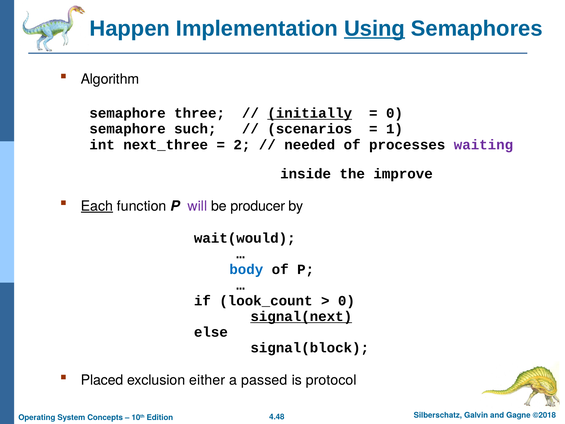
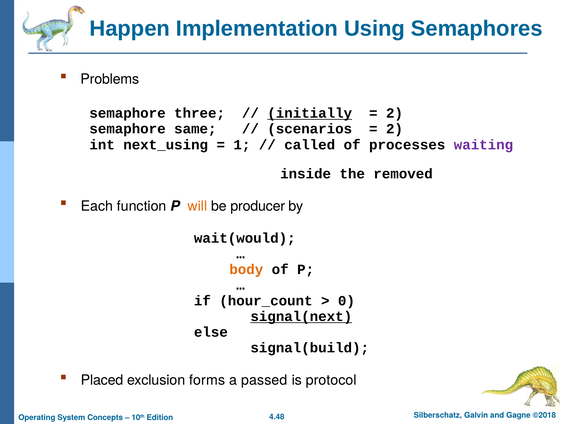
Using underline: present -> none
Algorithm: Algorithm -> Problems
0 at (394, 113): 0 -> 2
such: such -> same
1 at (394, 129): 1 -> 2
next_three: next_three -> next_using
2: 2 -> 1
needed: needed -> called
improve: improve -> removed
Each underline: present -> none
will colour: purple -> orange
body colour: blue -> orange
look_count: look_count -> hour_count
signal(block: signal(block -> signal(build
either: either -> forms
